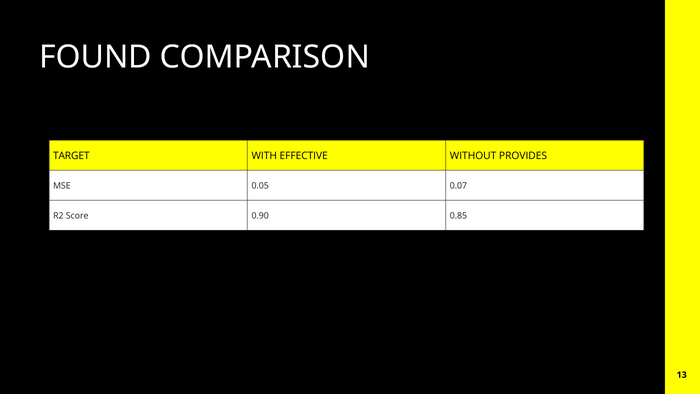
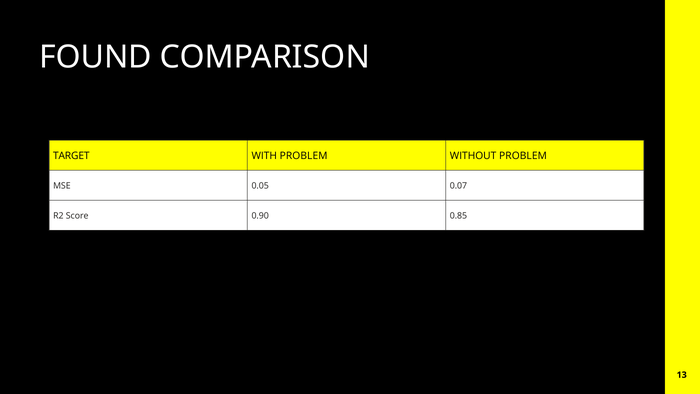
WITH EFFECTIVE: EFFECTIVE -> PROBLEM
WITHOUT PROVIDES: PROVIDES -> PROBLEM
